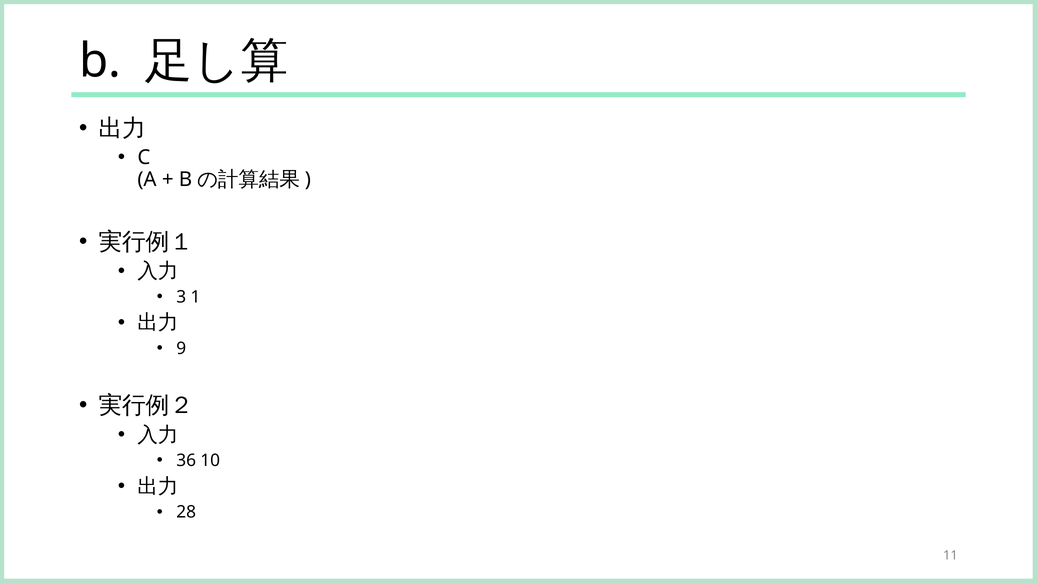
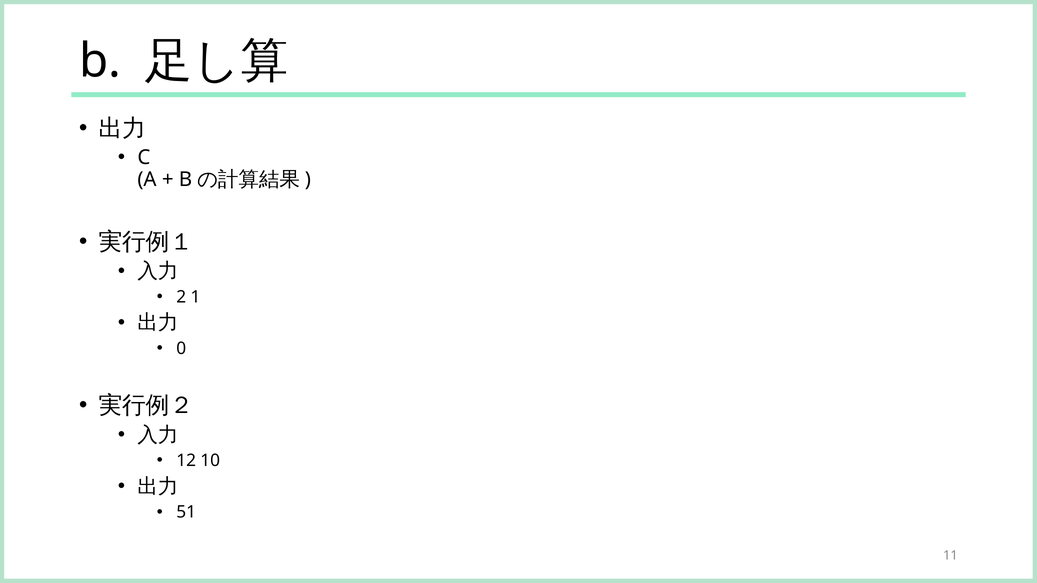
3: 3 -> 2
9: 9 -> 0
36: 36 -> 12
28: 28 -> 51
